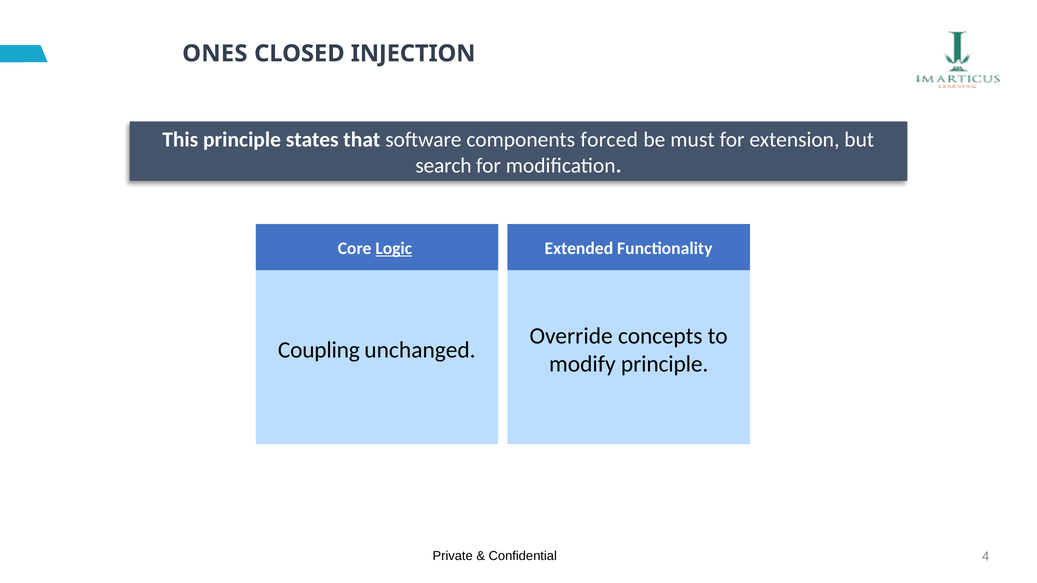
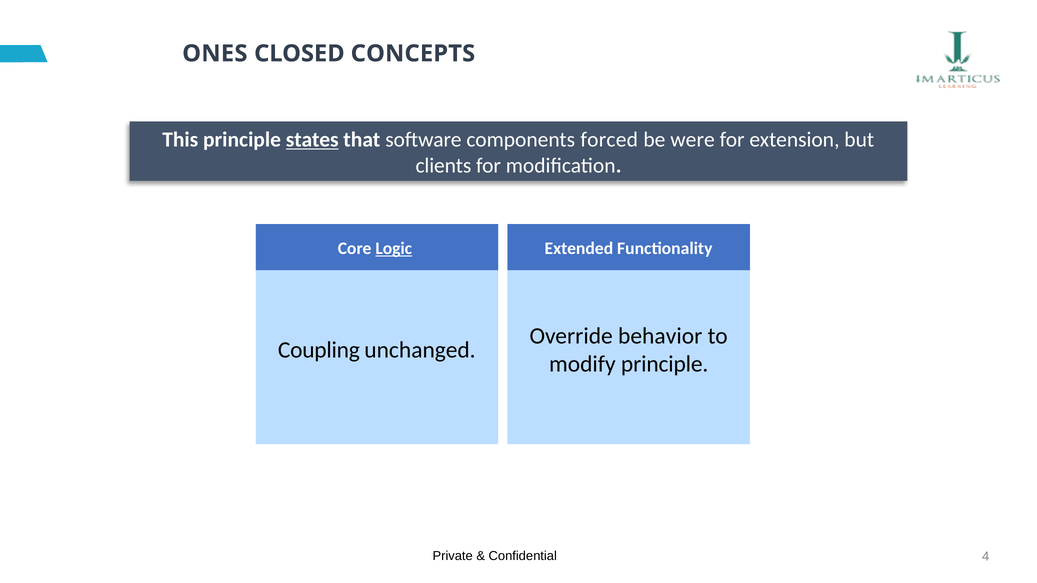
INJECTION: INJECTION -> CONCEPTS
states underline: none -> present
must: must -> were
search: search -> clients
concepts: concepts -> behavior
